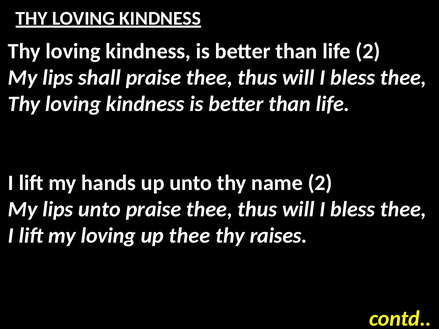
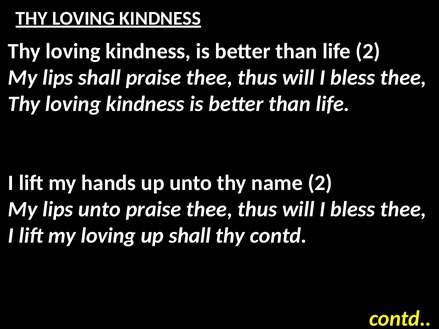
up thee: thee -> shall
thy raises: raises -> contd
